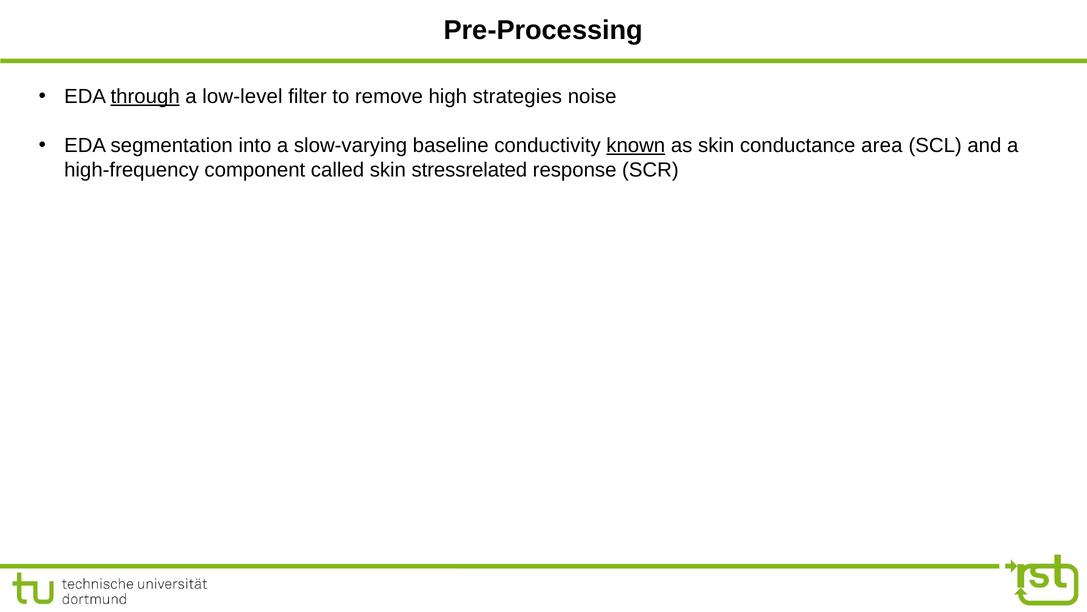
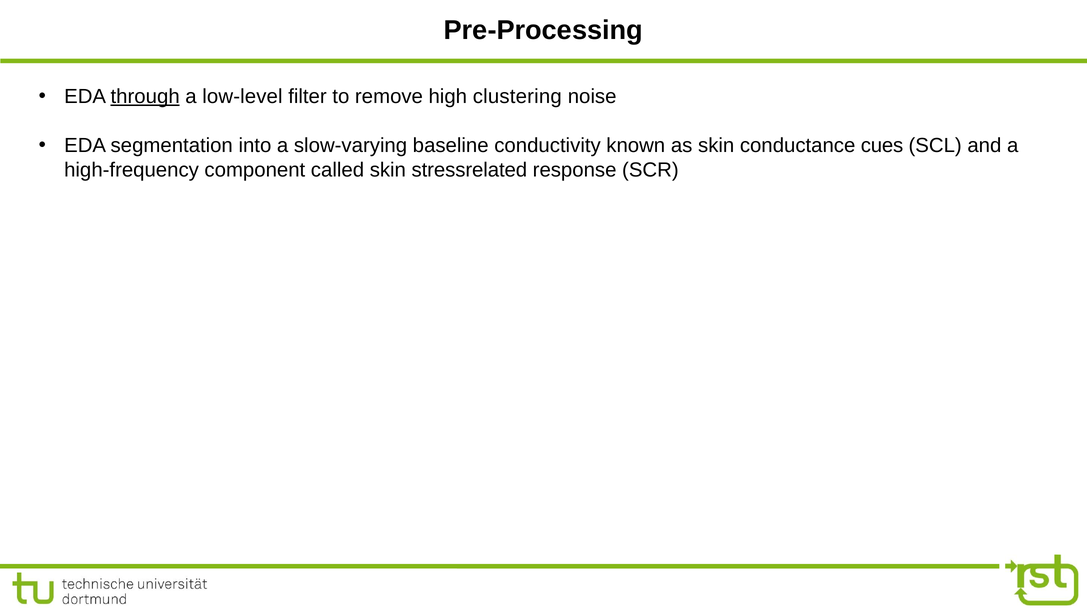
strategies: strategies -> clustering
known underline: present -> none
area: area -> cues
